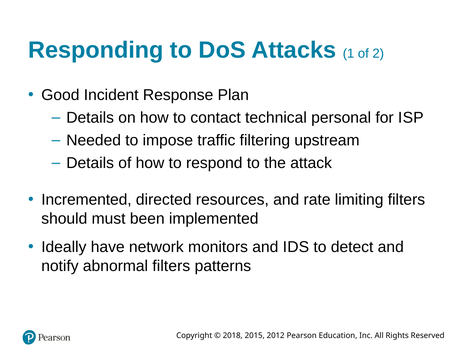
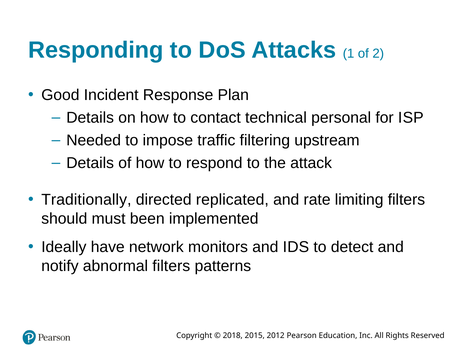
Incremented: Incremented -> Traditionally
resources: resources -> replicated
